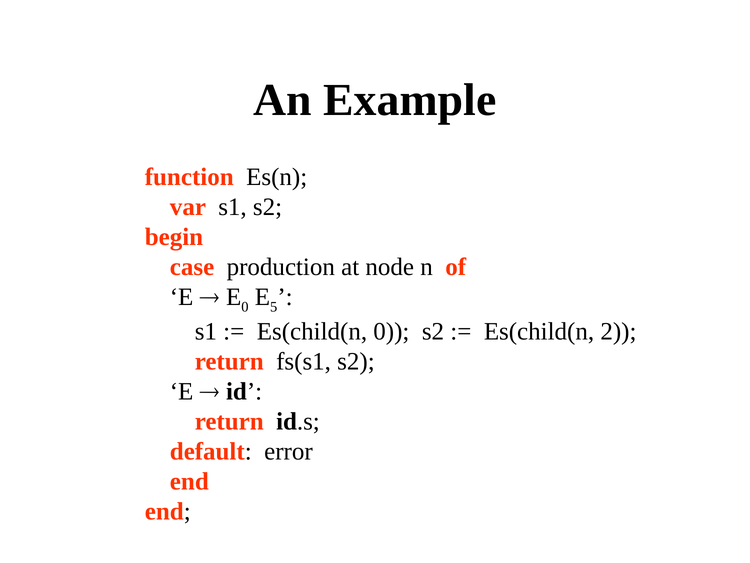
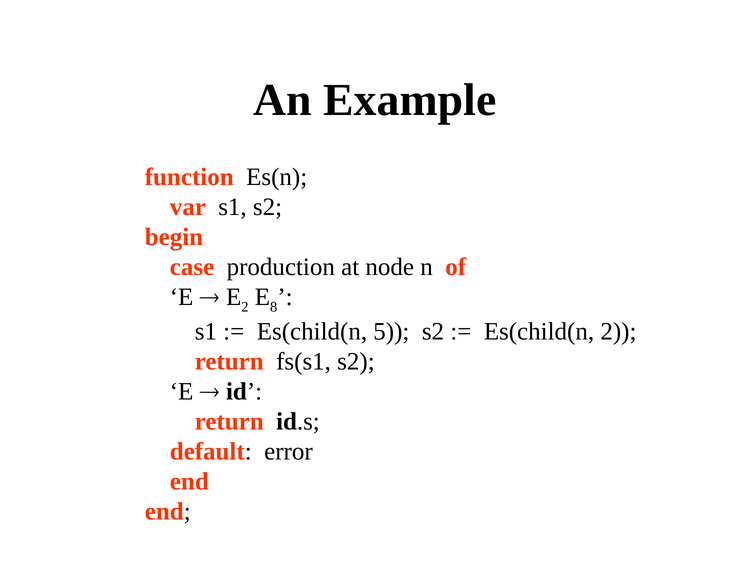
E 0: 0 -> 2
5: 5 -> 8
Es(child(n 0: 0 -> 5
